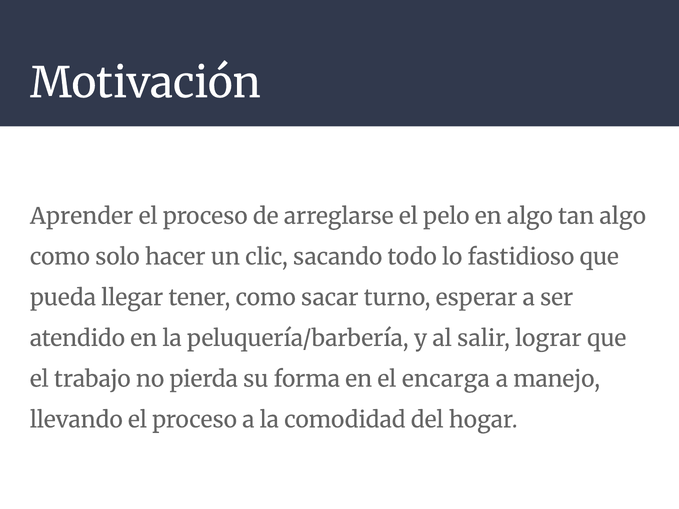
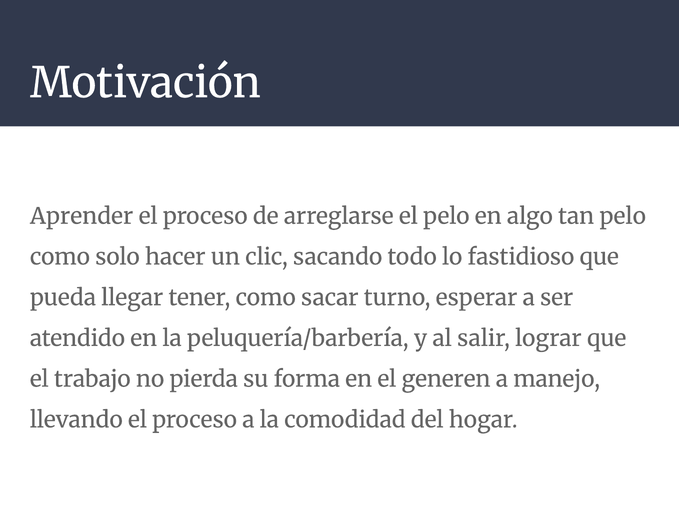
tan algo: algo -> pelo
encarga: encarga -> generen
